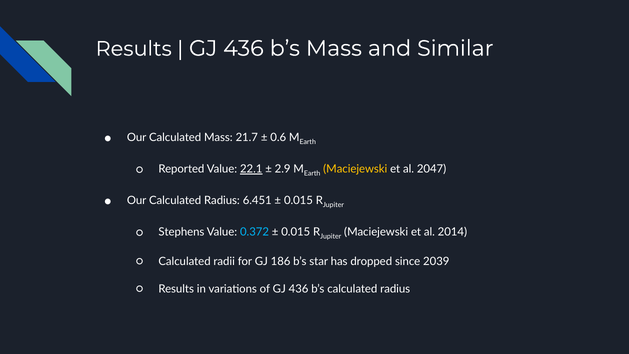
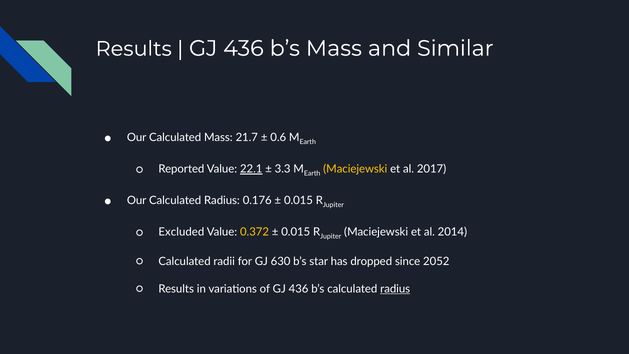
2.9: 2.9 -> 3.3
2047: 2047 -> 2017
6.451: 6.451 -> 0.176
Stephens: Stephens -> Excluded
0.372 colour: light blue -> yellow
186: 186 -> 630
2039: 2039 -> 2052
radius at (395, 289) underline: none -> present
